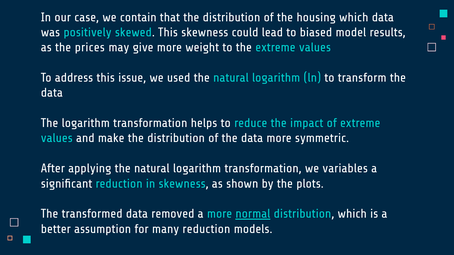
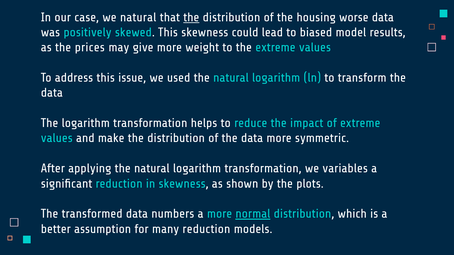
we contain: contain -> natural
the at (191, 17) underline: none -> present
housing which: which -> worse
removed: removed -> numbers
